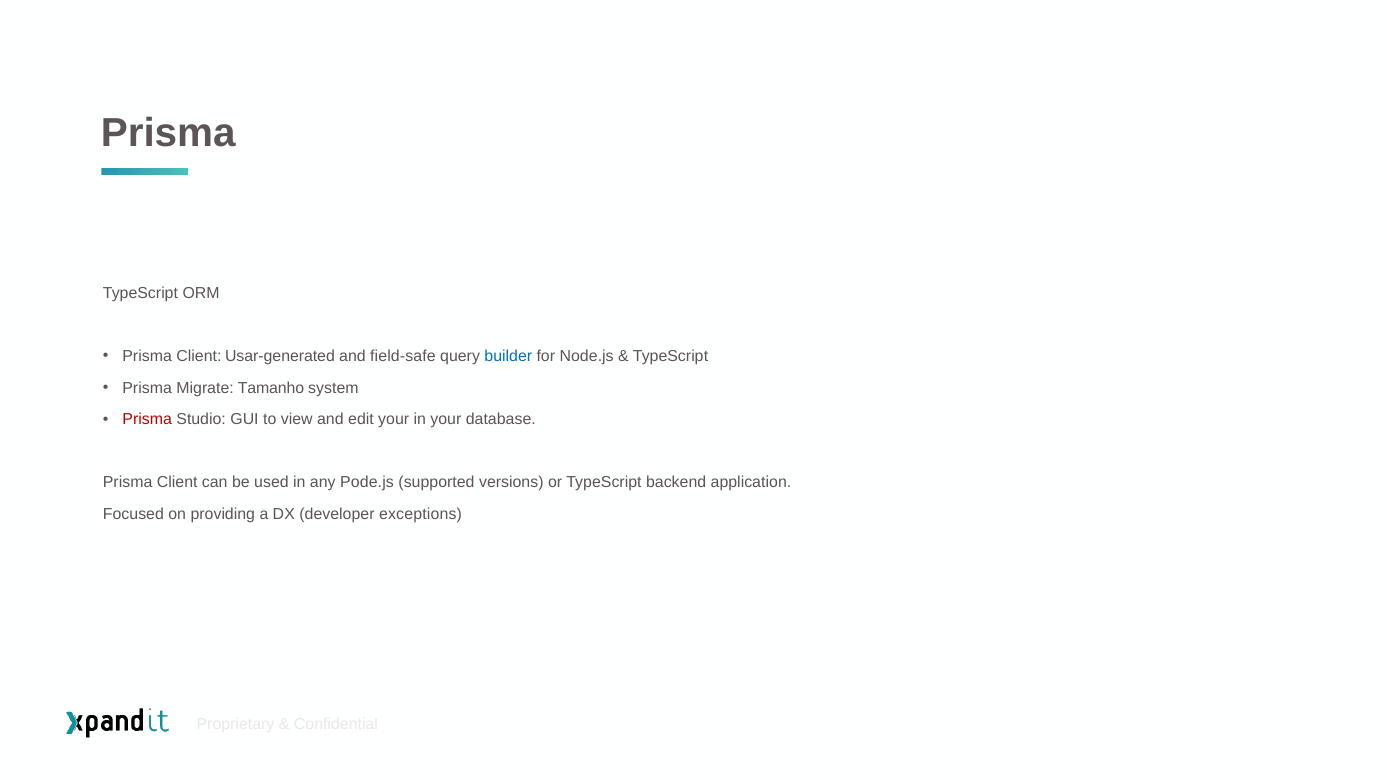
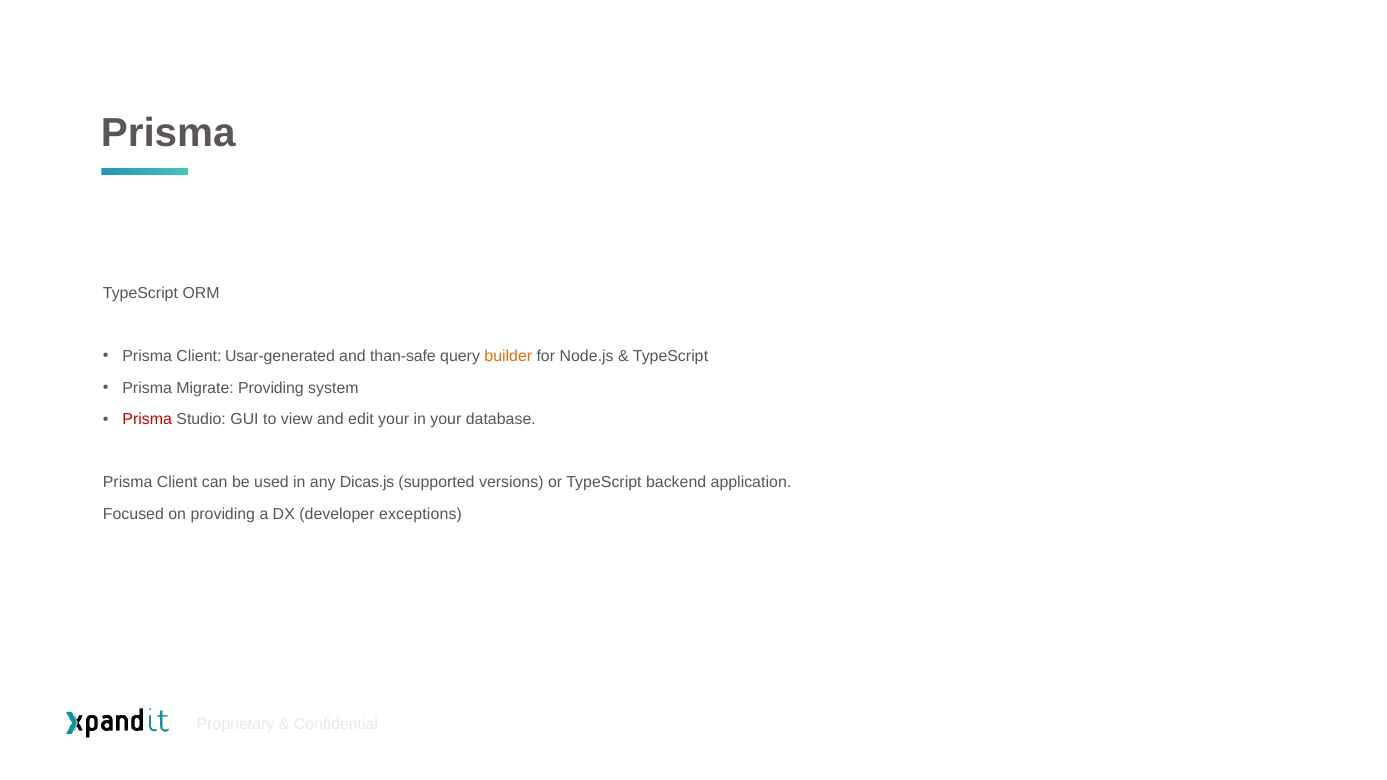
field-safe: field-safe -> than-safe
builder colour: blue -> orange
Migrate Tamanho: Tamanho -> Providing
Pode.js: Pode.js -> Dicas.js
